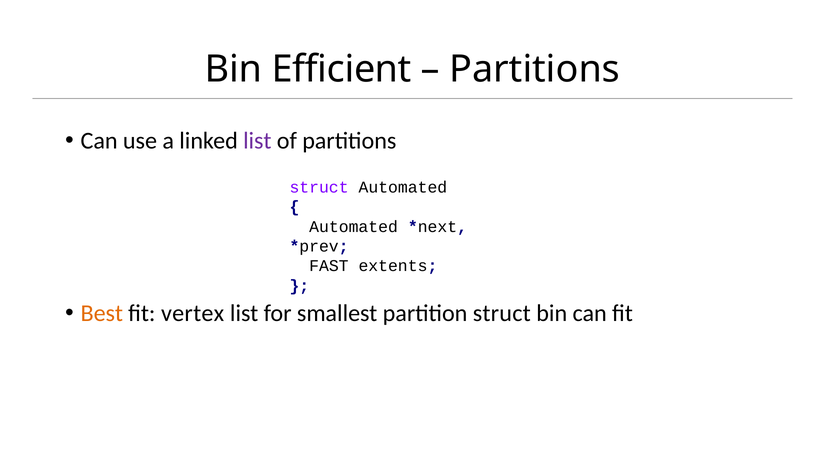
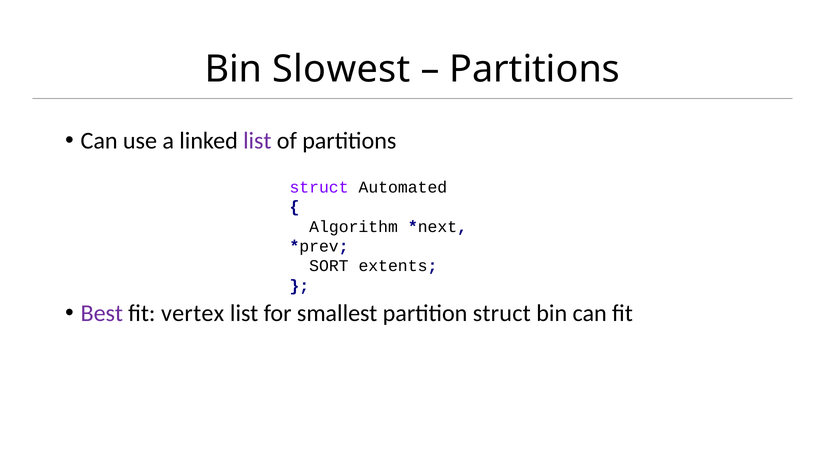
Efficient: Efficient -> Slowest
Automated at (354, 227): Automated -> Algorithm
FAST: FAST -> SORT
Best colour: orange -> purple
